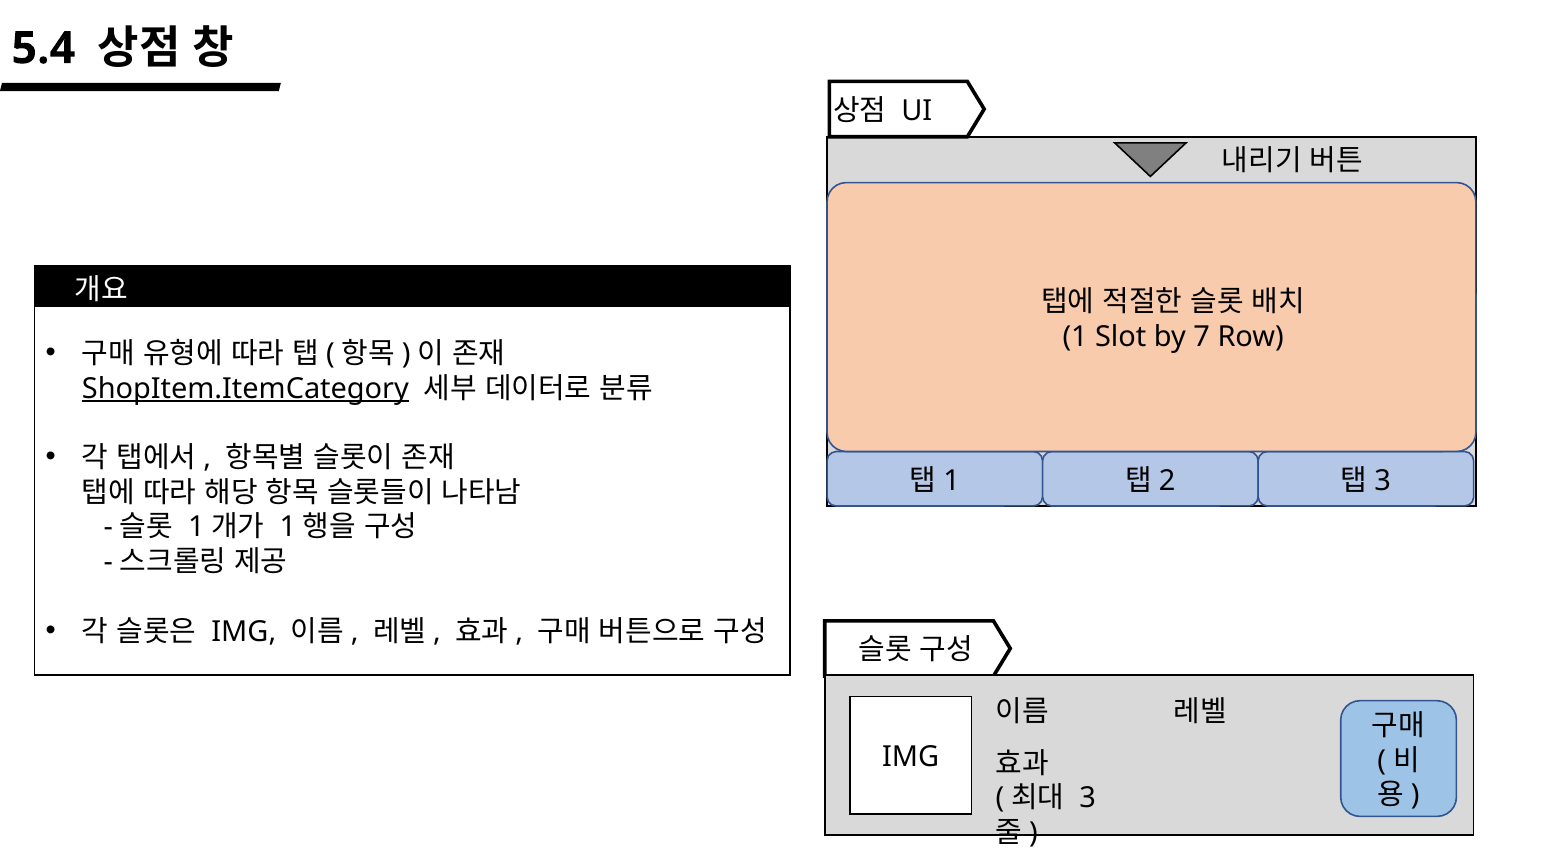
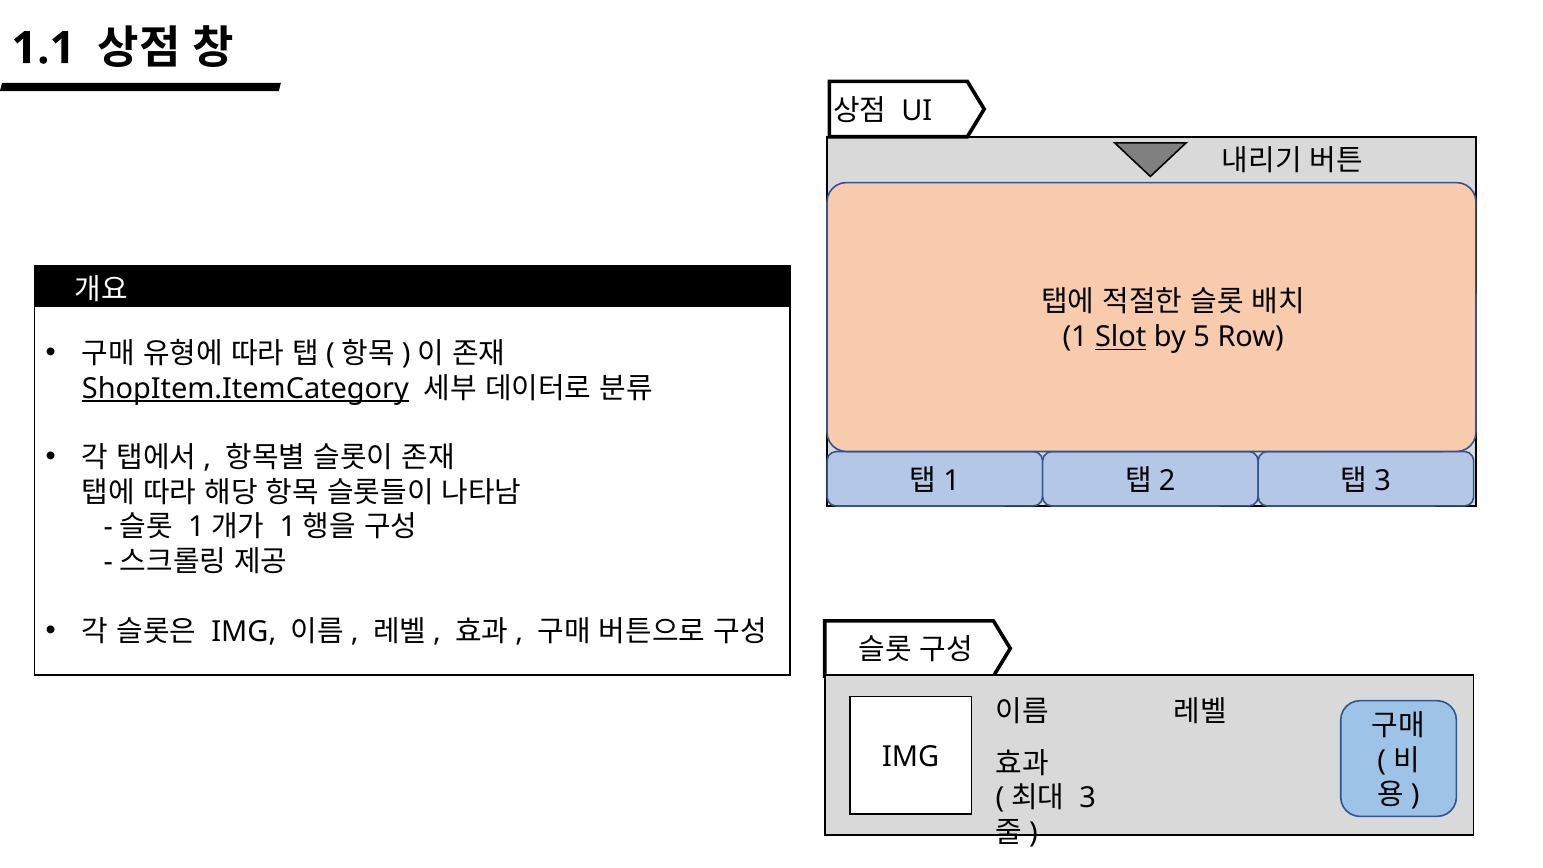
5.4: 5.4 -> 1.1
Slot underline: none -> present
7: 7 -> 5
